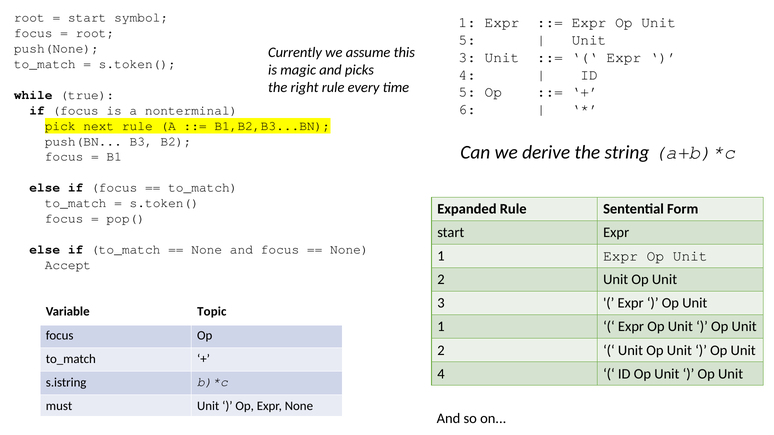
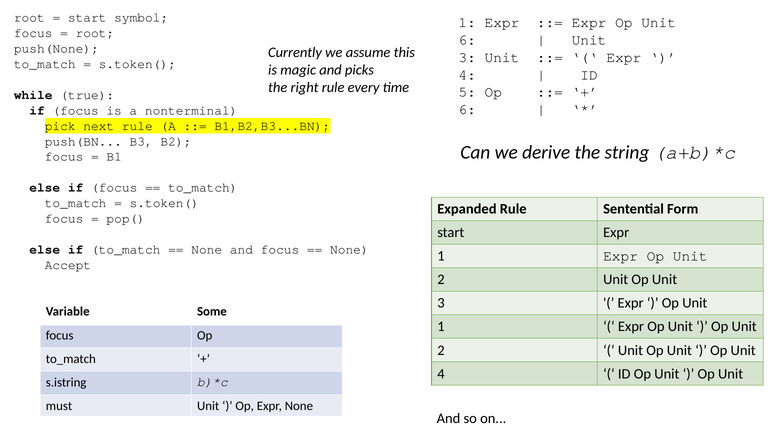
5 at (467, 40): 5 -> 6
Topic: Topic -> Some
